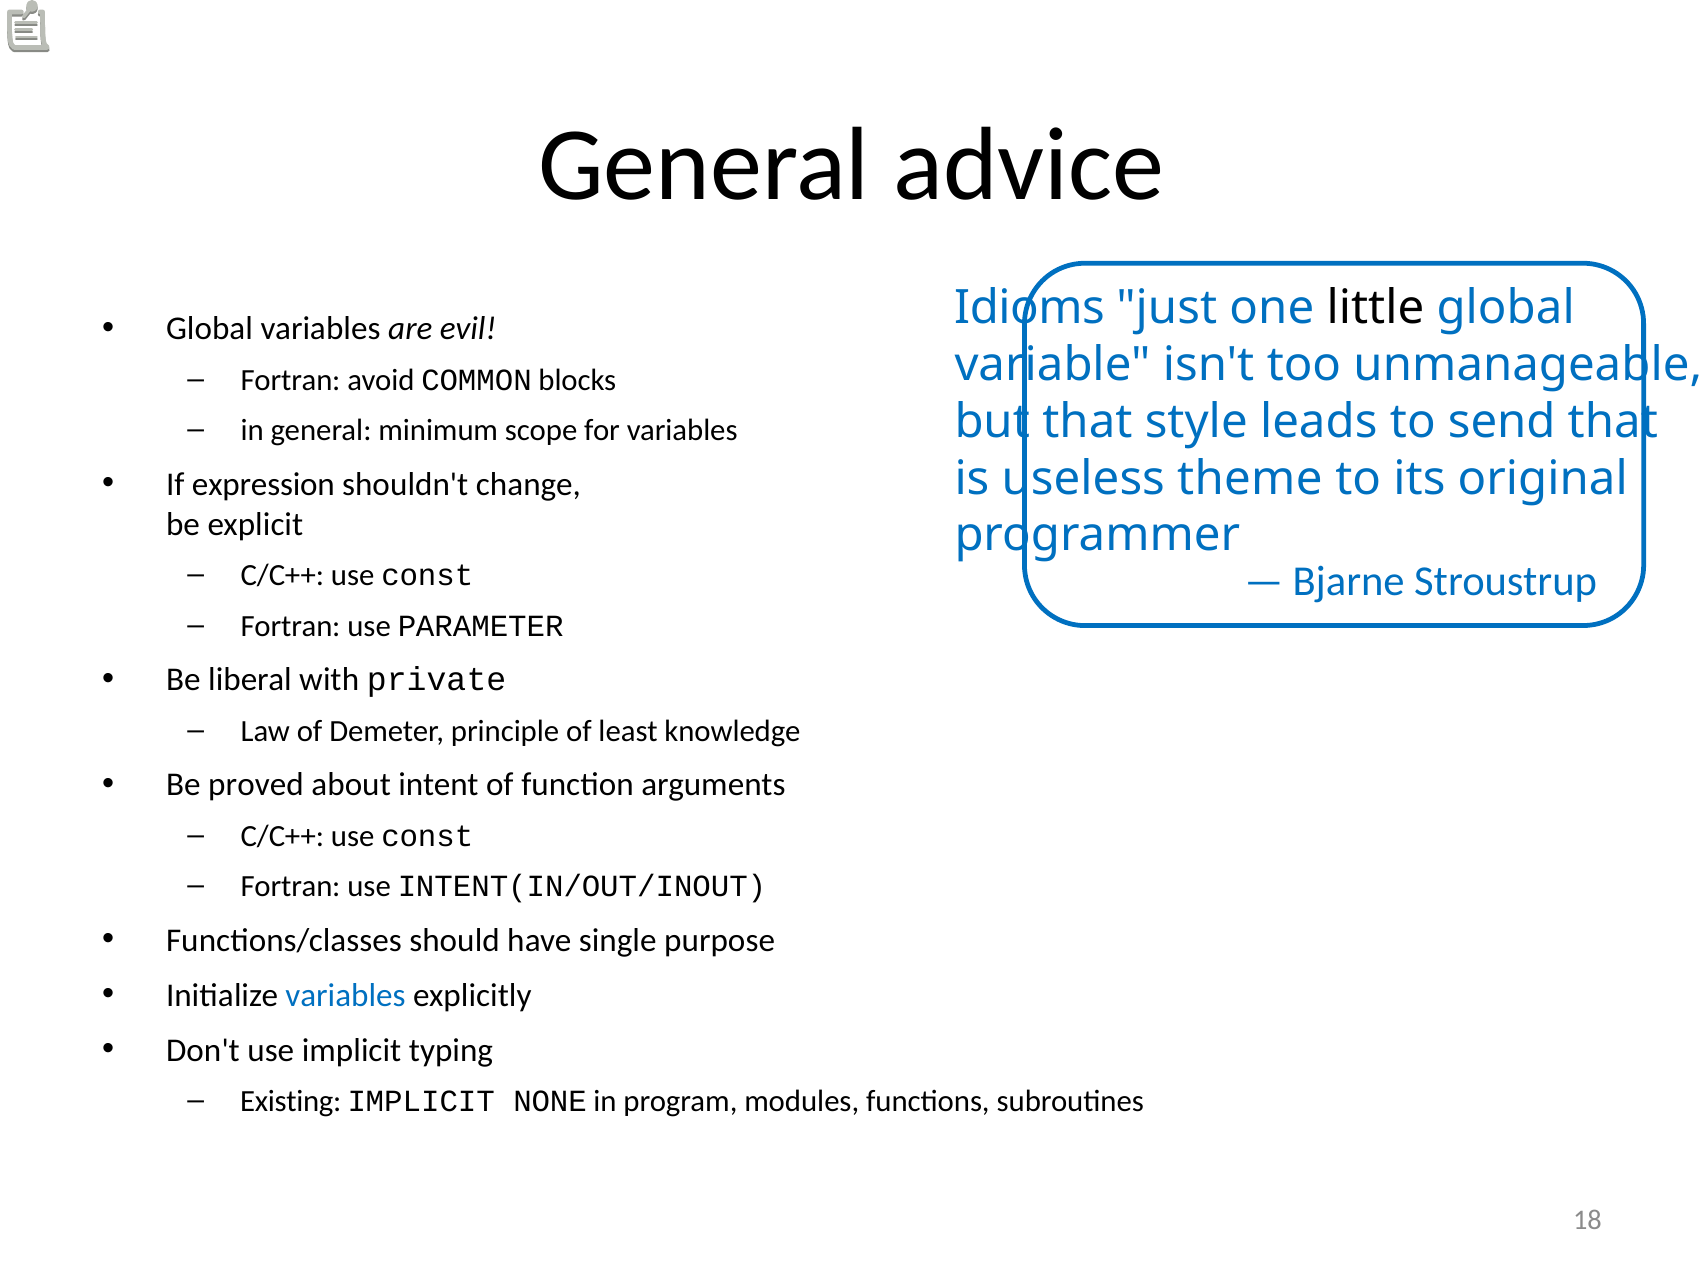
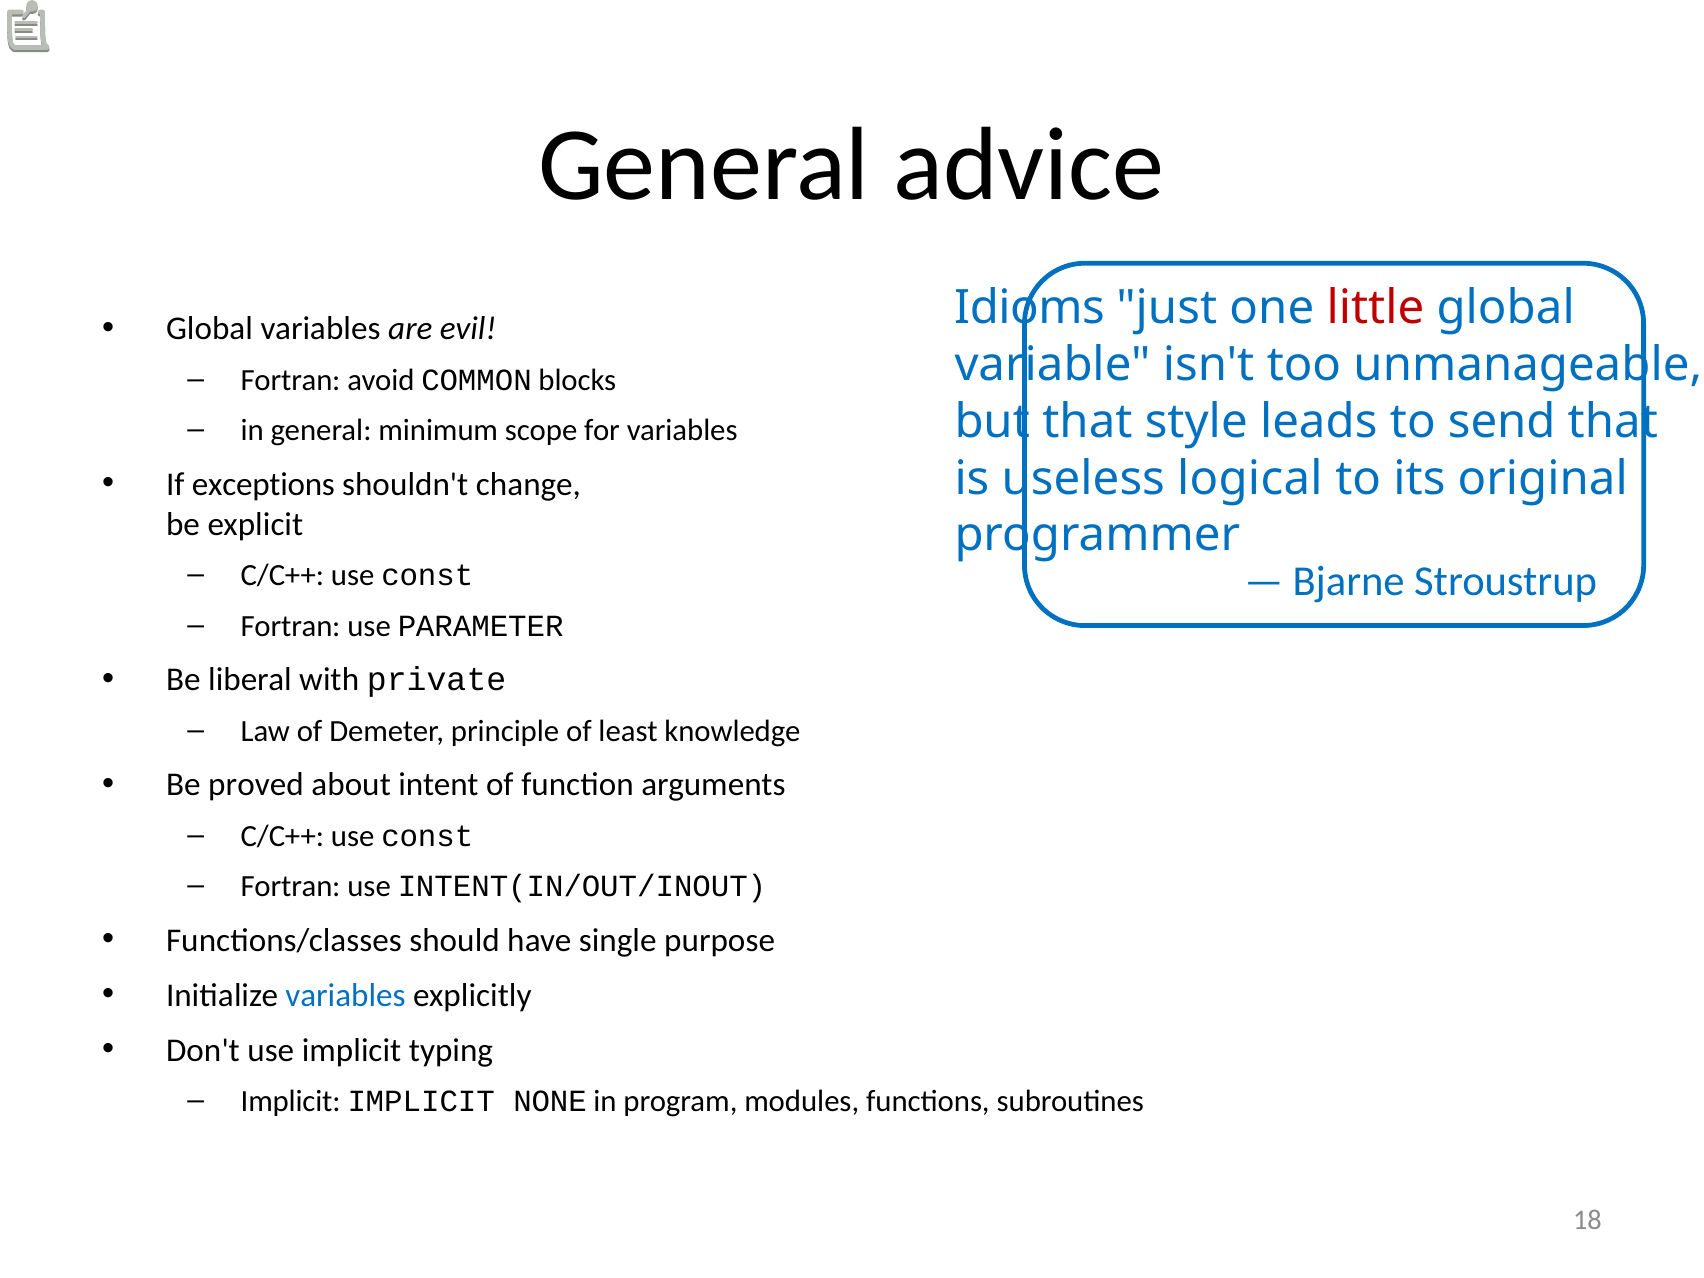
little colour: black -> red
theme: theme -> logical
expression: expression -> exceptions
Existing at (291, 1102): Existing -> Implicit
